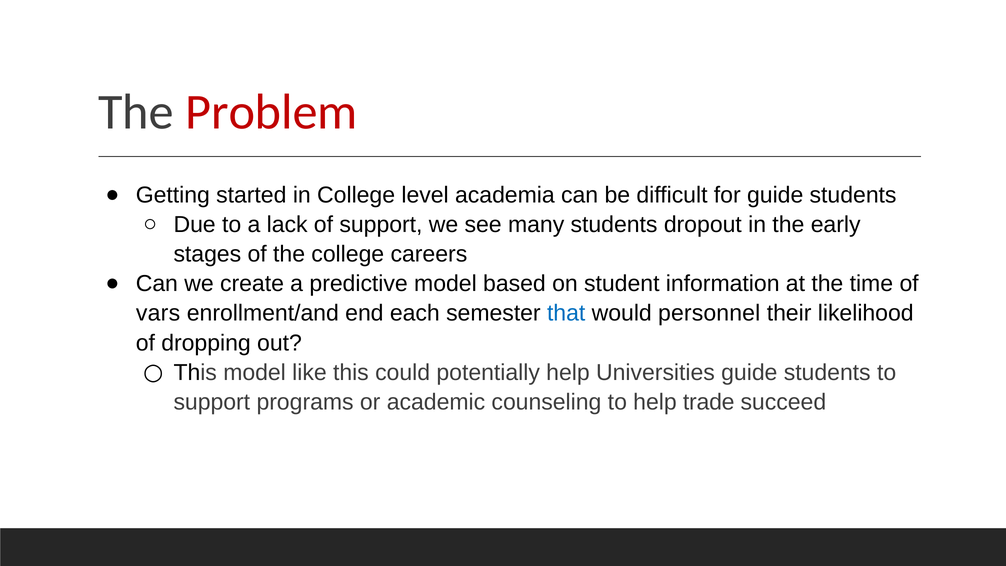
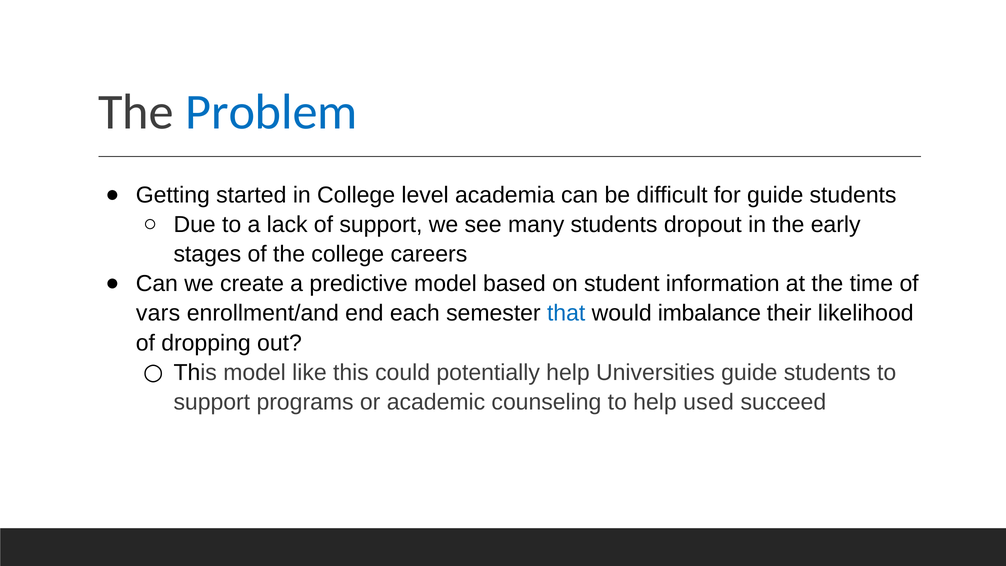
Problem colour: red -> blue
personnel: personnel -> imbalance
trade: trade -> used
